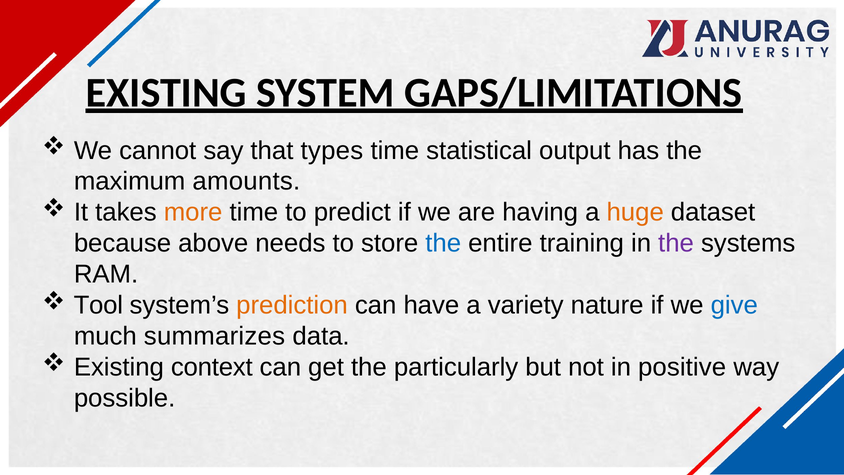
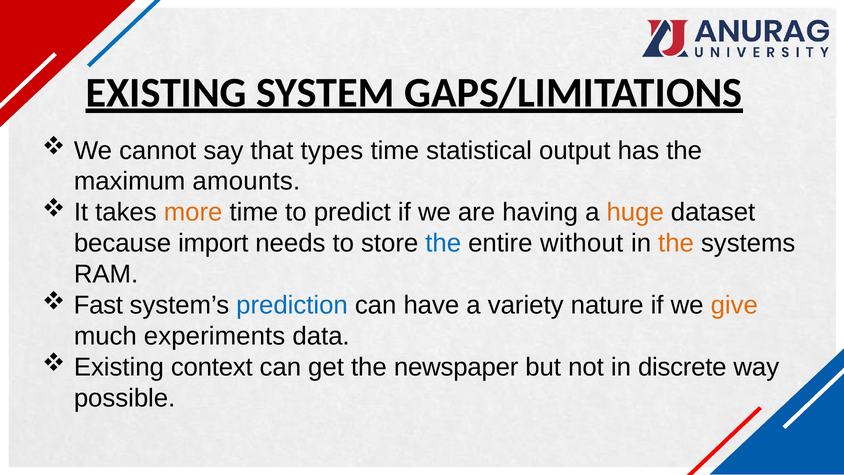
above: above -> import
training: training -> without
the at (676, 243) colour: purple -> orange
Tool: Tool -> Fast
prediction colour: orange -> blue
give colour: blue -> orange
summarizes: summarizes -> experiments
particularly: particularly -> newspaper
positive: positive -> discrete
